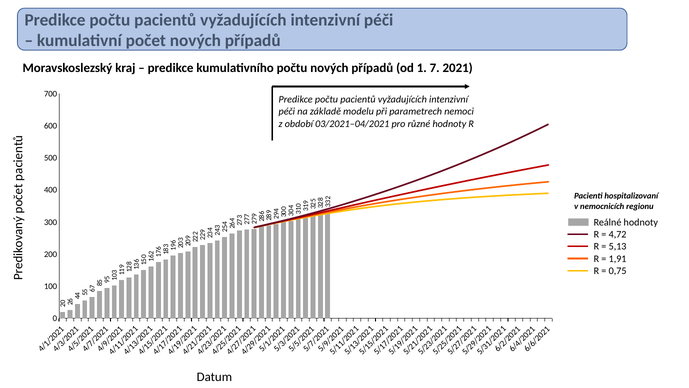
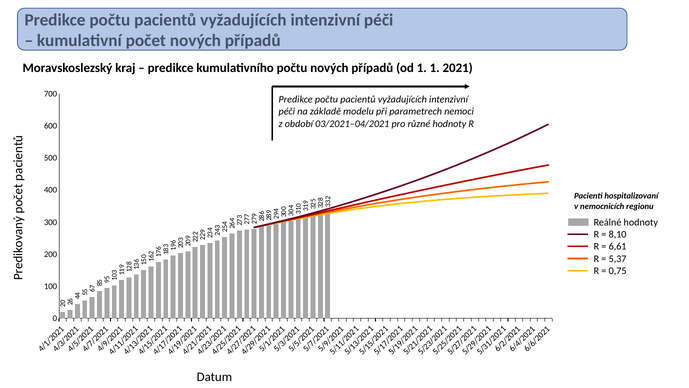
od 1 7: 7 -> 1
4,72: 4,72 -> 8,10
5,13: 5,13 -> 6,61
1,91: 1,91 -> 5,37
